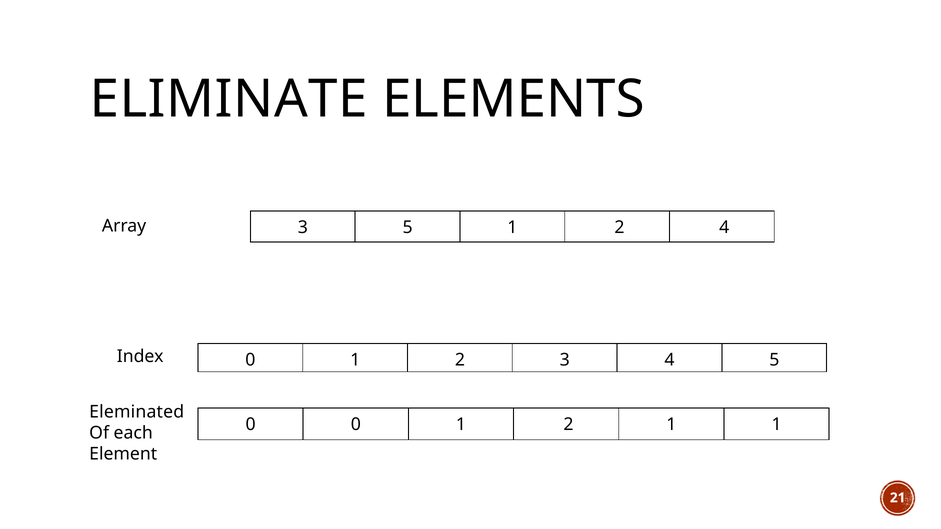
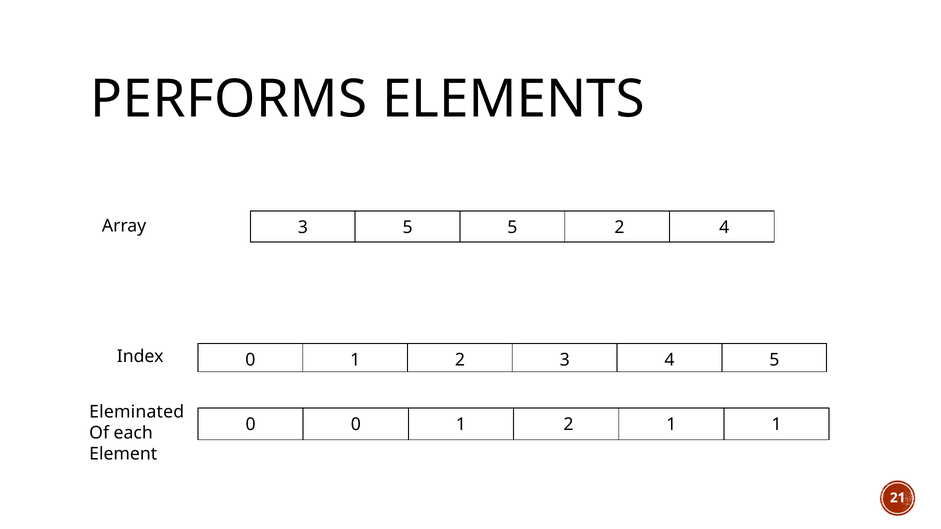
ELIMINATE: ELIMINATE -> PERFORMS
5 1: 1 -> 5
